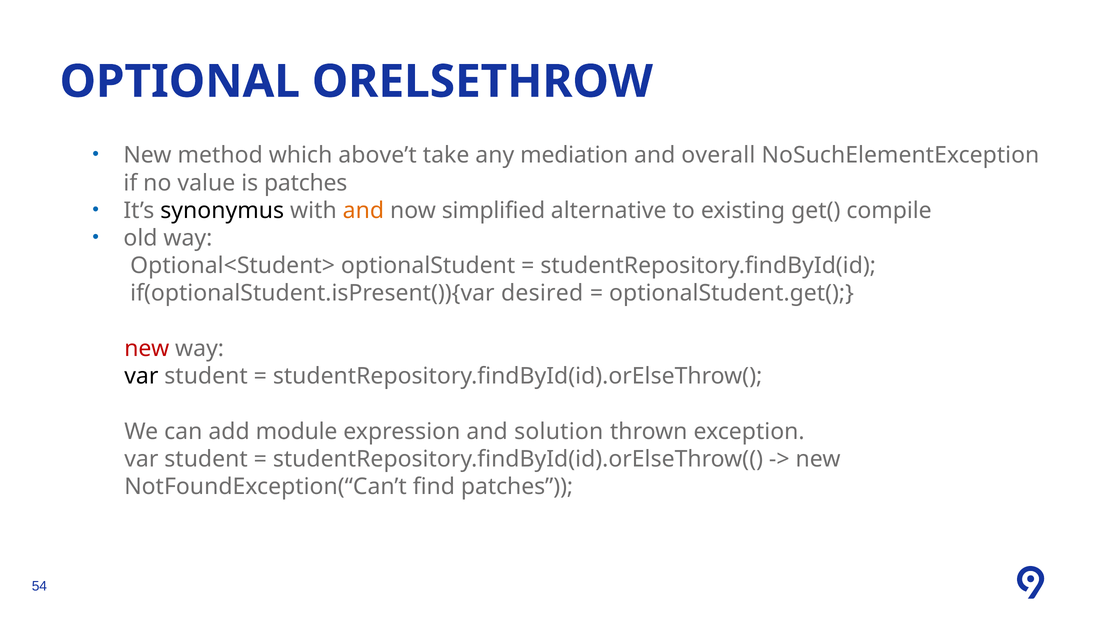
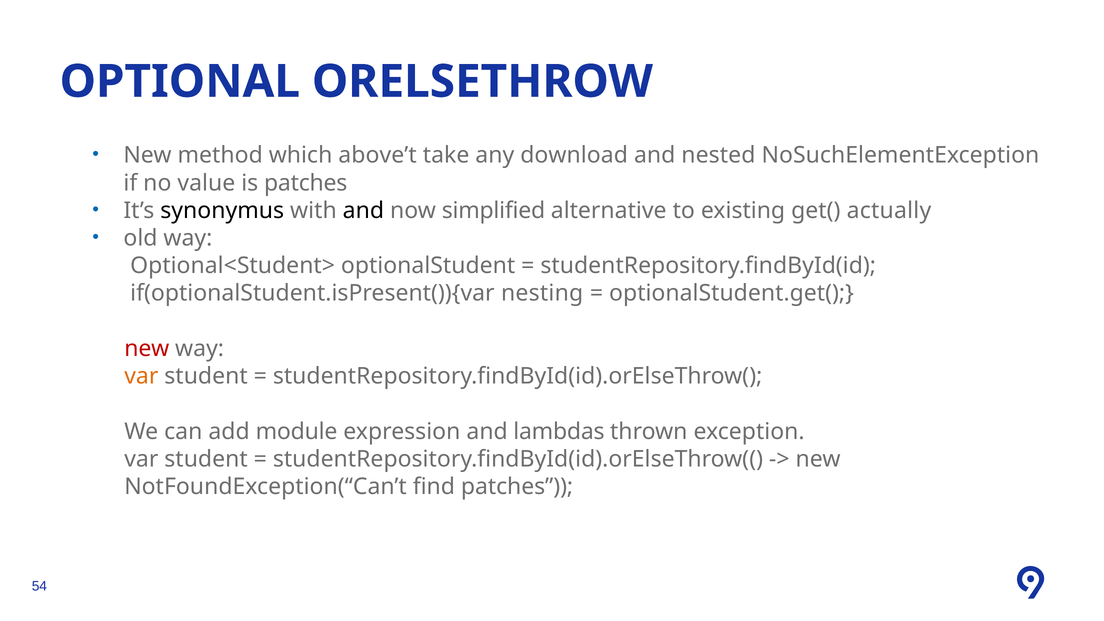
mediation: mediation -> download
overall: overall -> nested
and at (363, 211) colour: orange -> black
compile: compile -> actually
desired: desired -> nesting
var at (141, 376) colour: black -> orange
solution: solution -> lambdas
